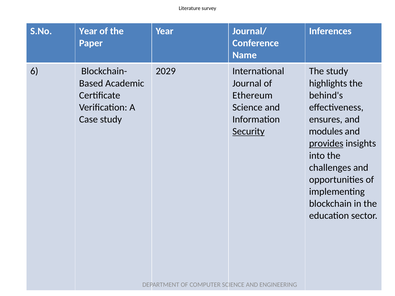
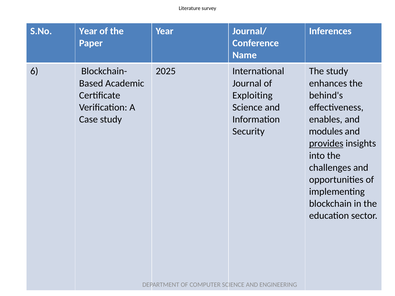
2029: 2029 -> 2025
highlights: highlights -> enhances
Ethereum: Ethereum -> Exploiting
ensures: ensures -> enables
Security underline: present -> none
